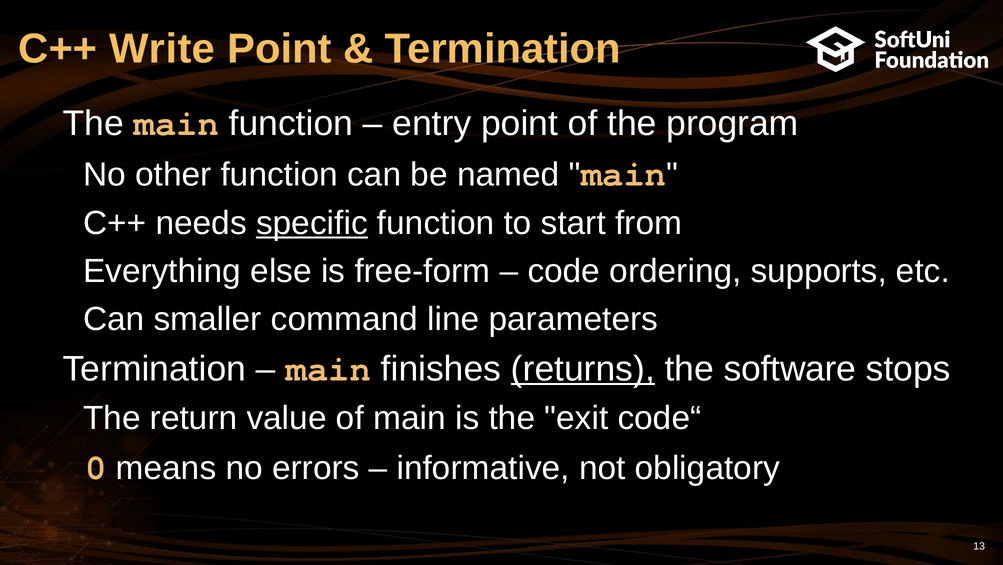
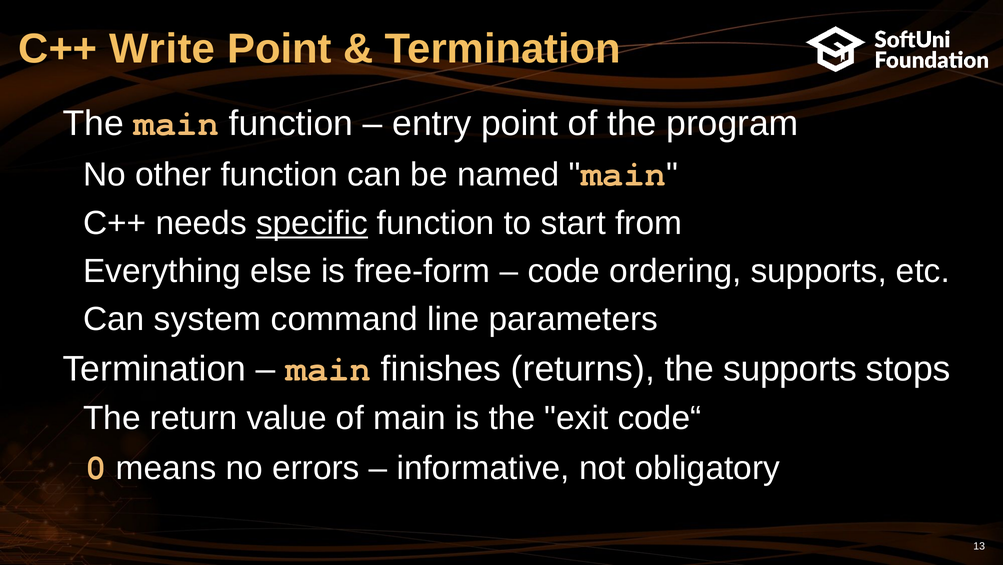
smaller: smaller -> system
returns underline: present -> none
the software: software -> supports
